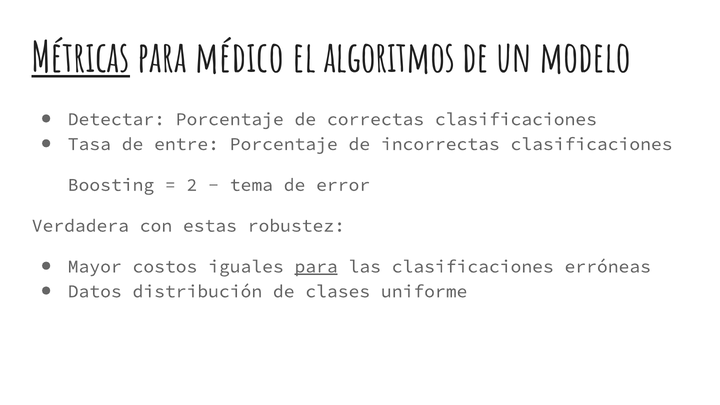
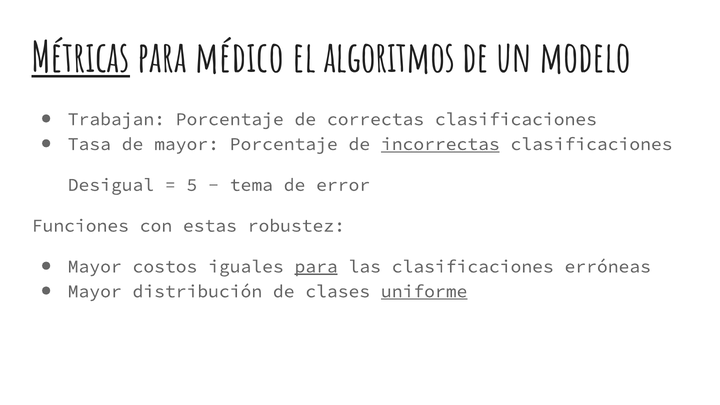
Detectar: Detectar -> Trabajan
de entre: entre -> mayor
incorrectas underline: none -> present
Boosting: Boosting -> Desigual
2: 2 -> 5
Verdadera: Verdadera -> Funciones
Datos at (95, 291): Datos -> Mayor
uniforme underline: none -> present
